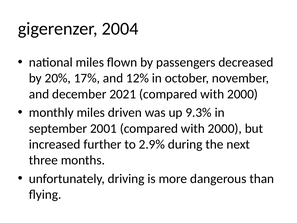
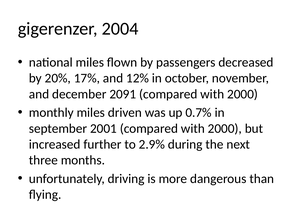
2021: 2021 -> 2091
9.3%: 9.3% -> 0.7%
